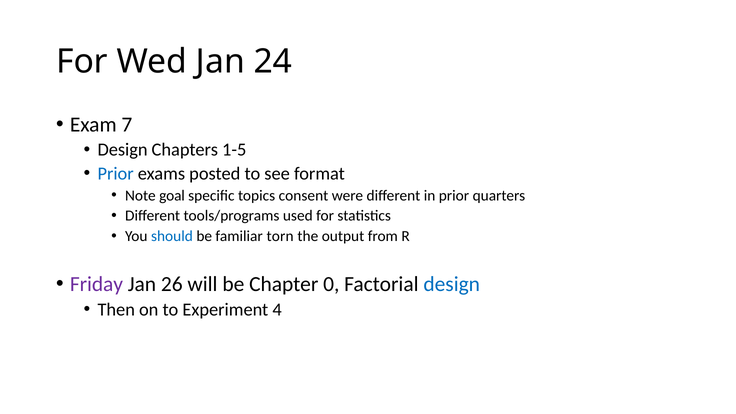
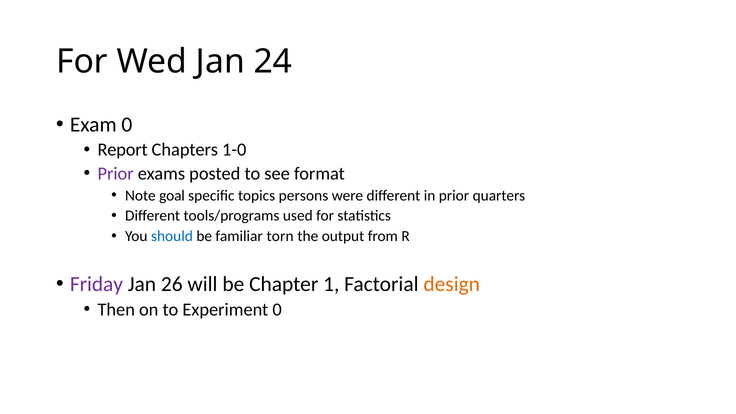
Exam 7: 7 -> 0
Design at (123, 150): Design -> Report
1-5: 1-5 -> 1-0
Prior at (116, 173) colour: blue -> purple
consent: consent -> persons
0: 0 -> 1
design at (452, 284) colour: blue -> orange
Experiment 4: 4 -> 0
